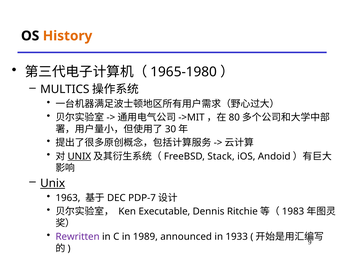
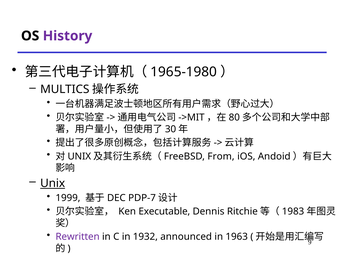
History colour: orange -> purple
UNIX at (79, 157) underline: present -> none
Stack: Stack -> From
1963: 1963 -> 1999
1989: 1989 -> 1932
1933: 1933 -> 1963
